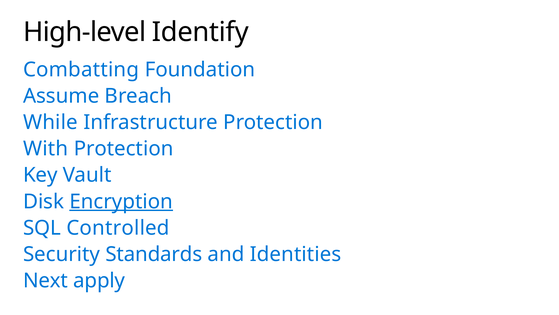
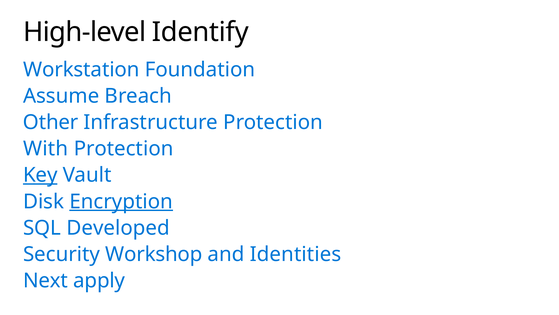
Combatting: Combatting -> Workstation
While: While -> Other
Key underline: none -> present
Controlled: Controlled -> Developed
Standards: Standards -> Workshop
